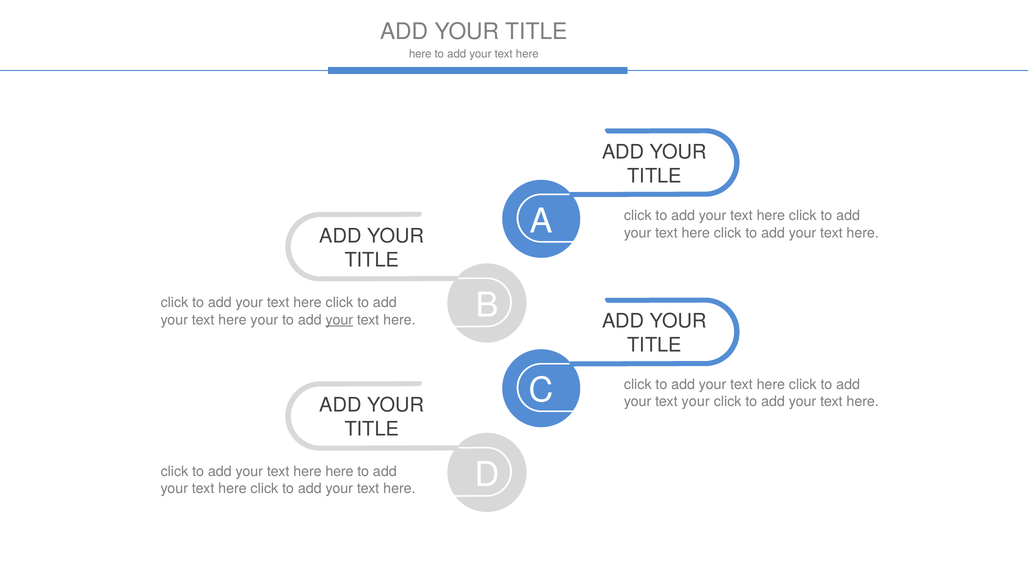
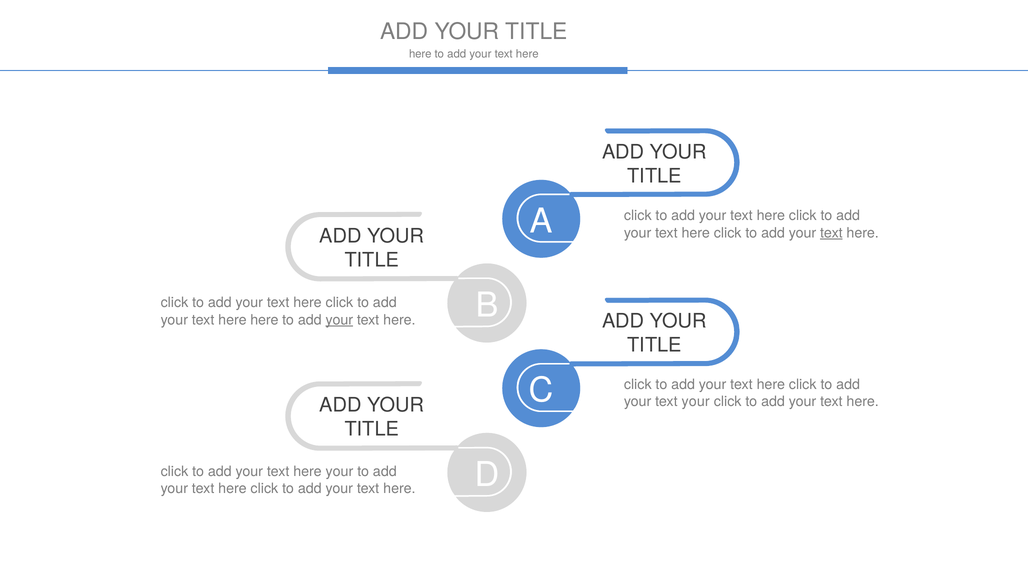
text at (831, 233) underline: none -> present
here your: your -> here
here here: here -> your
